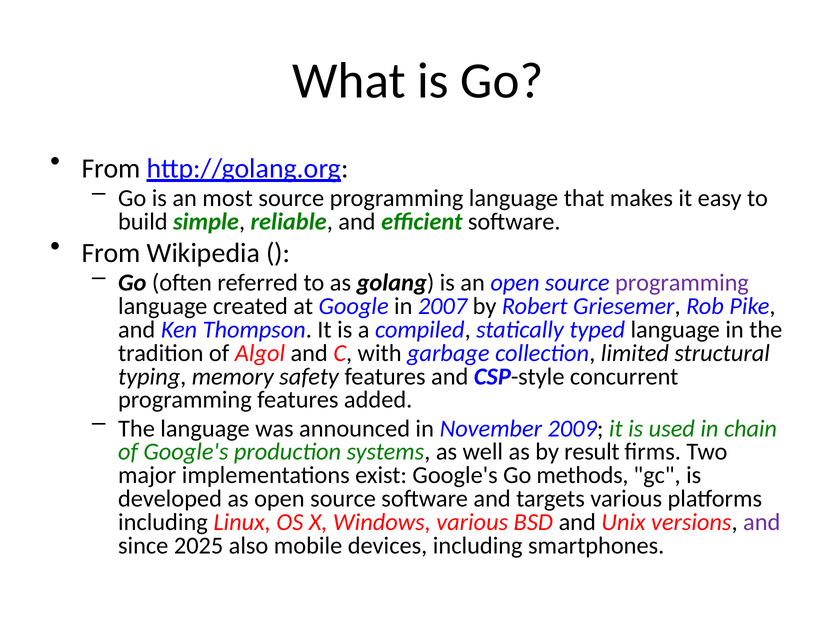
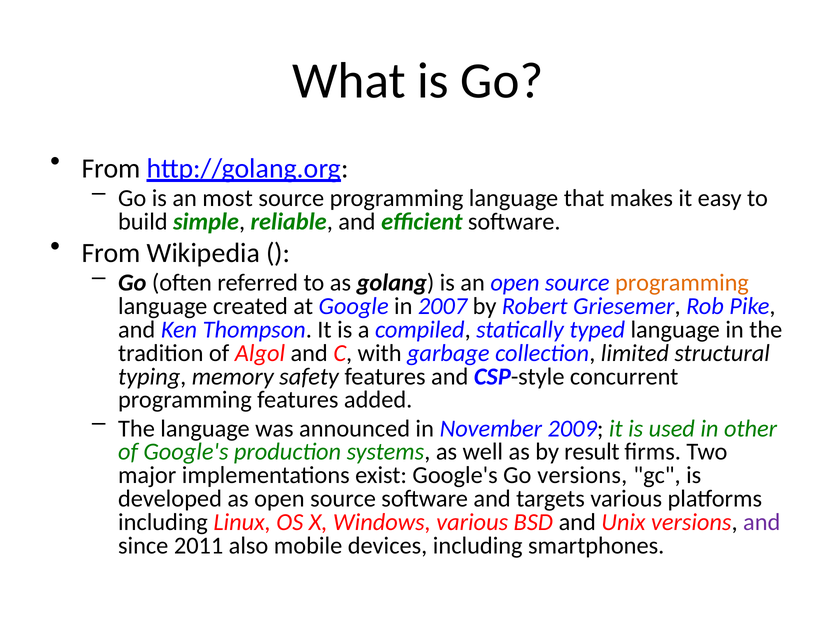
programming at (682, 283) colour: purple -> orange
chain: chain -> other
Go methods: methods -> versions
2025: 2025 -> 2011
